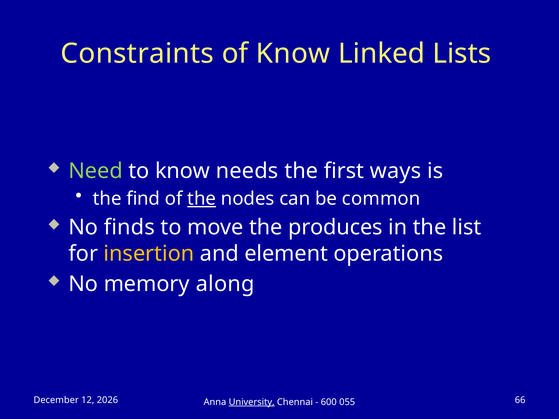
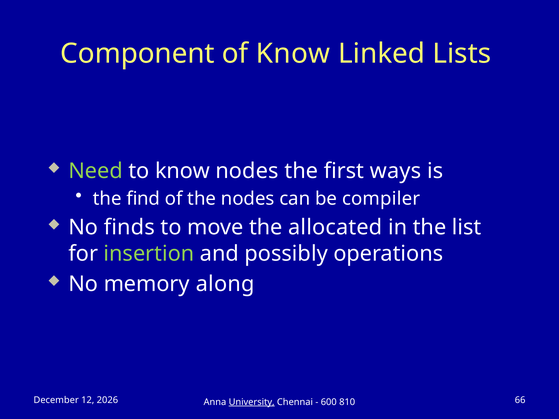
Constraints: Constraints -> Component
know needs: needs -> nodes
the at (202, 199) underline: present -> none
common: common -> compiler
produces: produces -> allocated
insertion colour: yellow -> light green
element: element -> possibly
055: 055 -> 810
